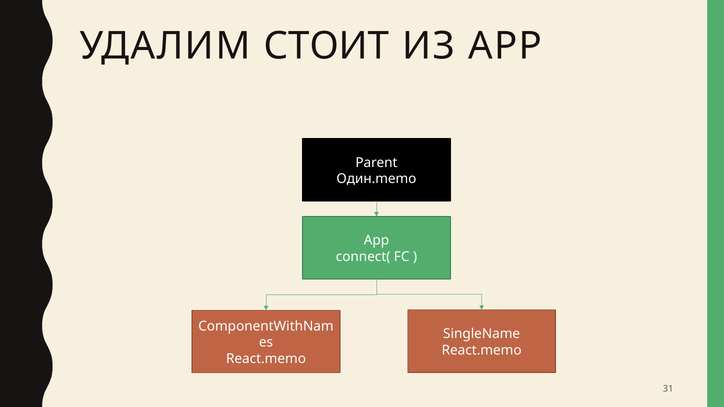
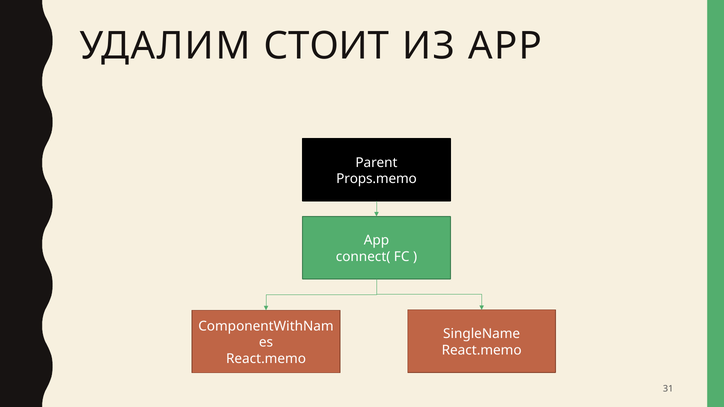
Один.memo: Один.memo -> Props.memo
